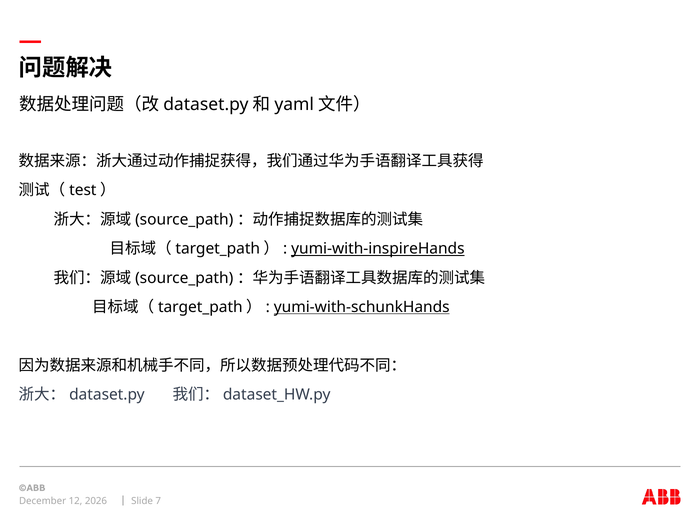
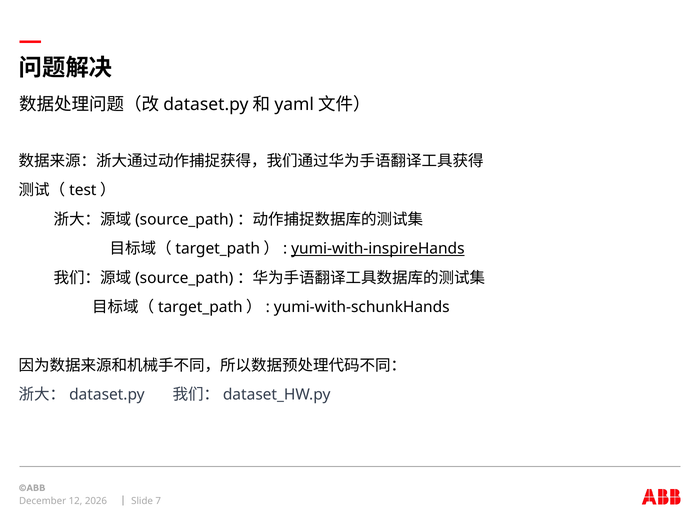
yumi-with-schunkHands underline: present -> none
